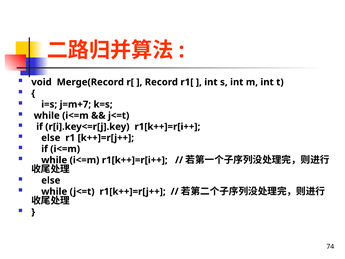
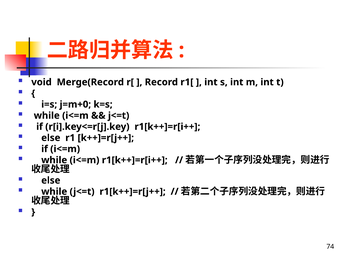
j=m+7: j=m+7 -> j=m+0
